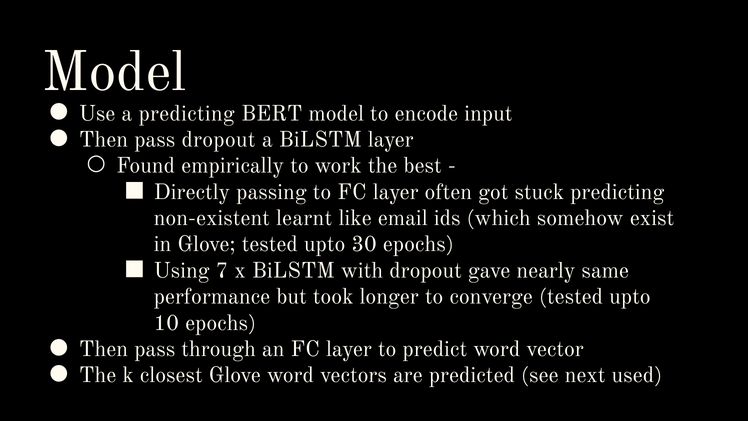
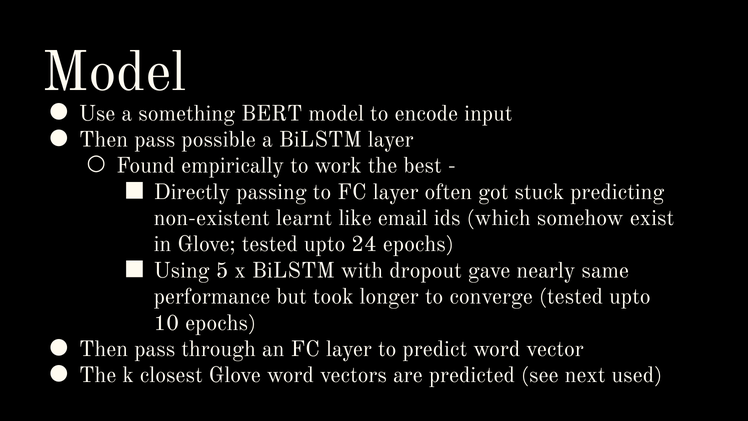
a predicting: predicting -> something
pass dropout: dropout -> possible
30: 30 -> 24
7: 7 -> 5
